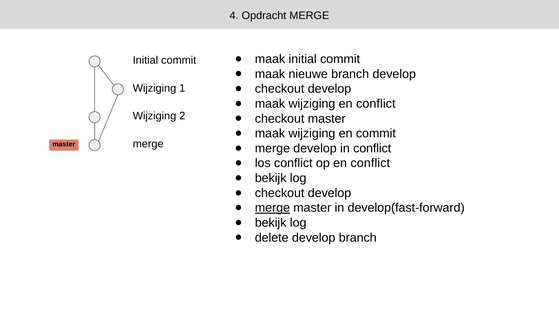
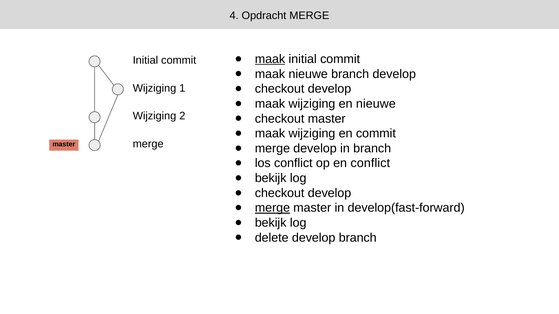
maak at (270, 59) underline: none -> present
wijziging en conflict: conflict -> nieuwe
in conflict: conflict -> branch
